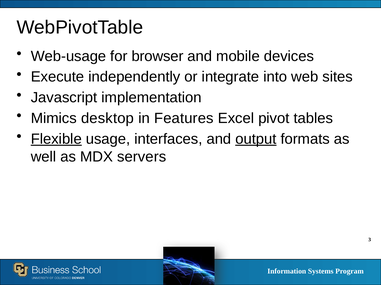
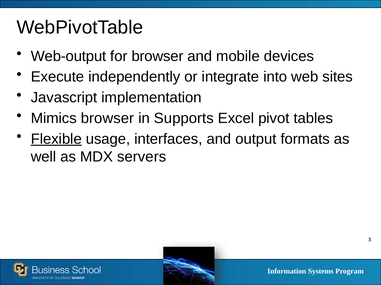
Web-usage: Web-usage -> Web-output
Mimics desktop: desktop -> browser
Features: Features -> Supports
output underline: present -> none
